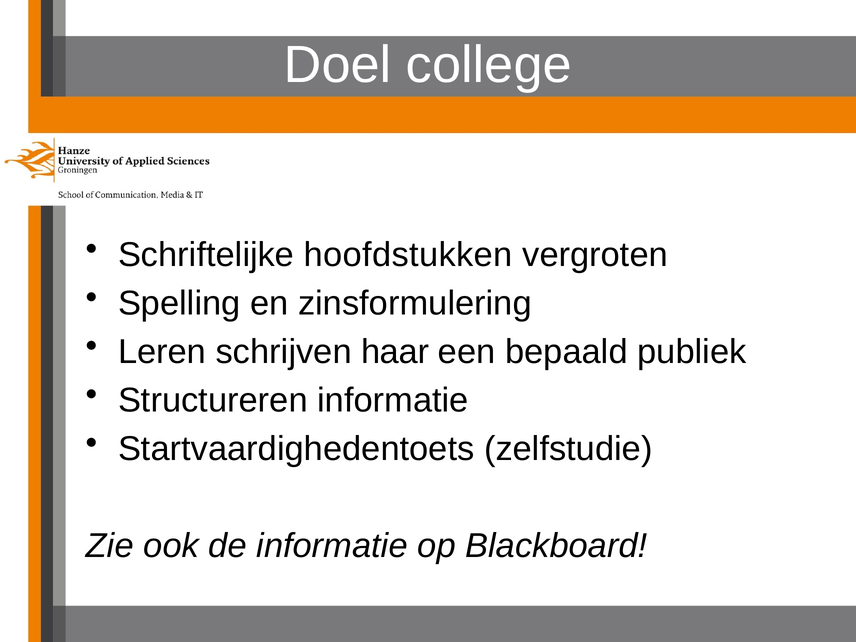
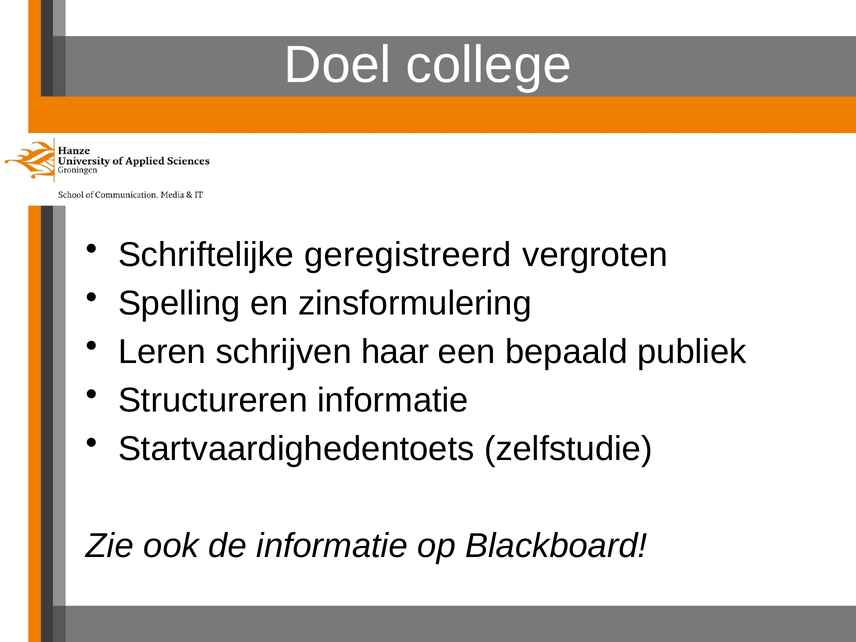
hoofdstukken: hoofdstukken -> geregistreerd
